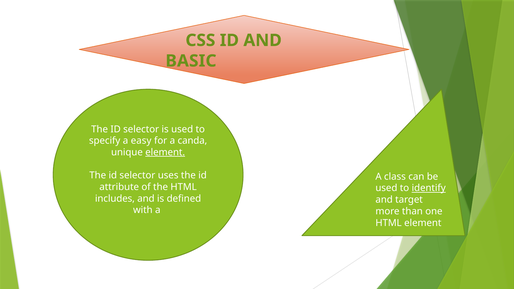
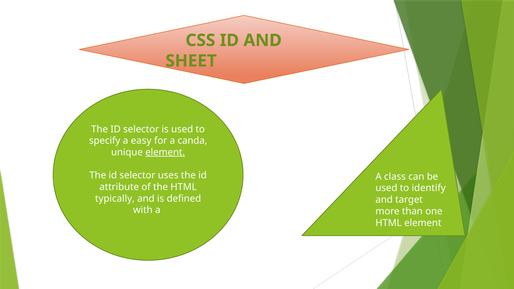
BASIC: BASIC -> SHEET
identify underline: present -> none
includes: includes -> typically
